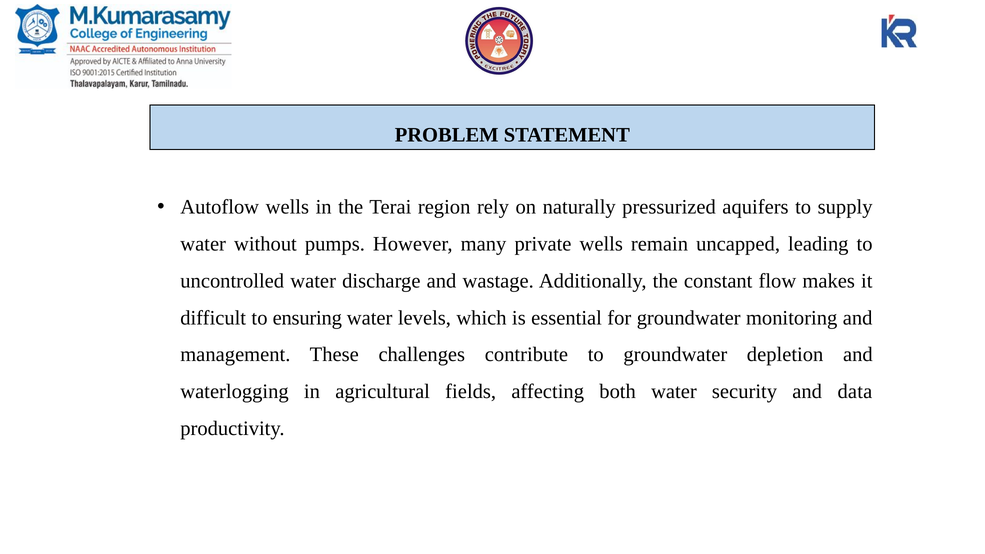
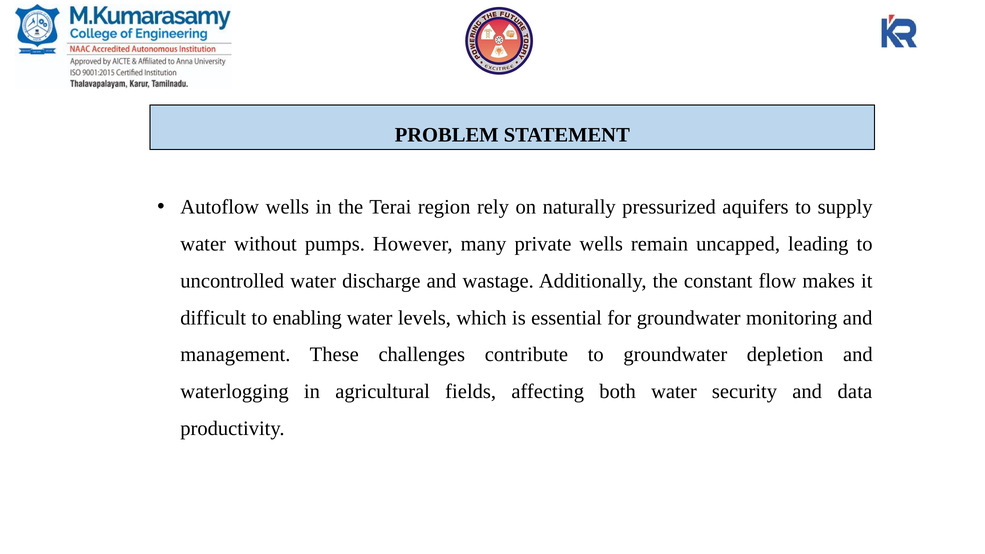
ensuring: ensuring -> enabling
